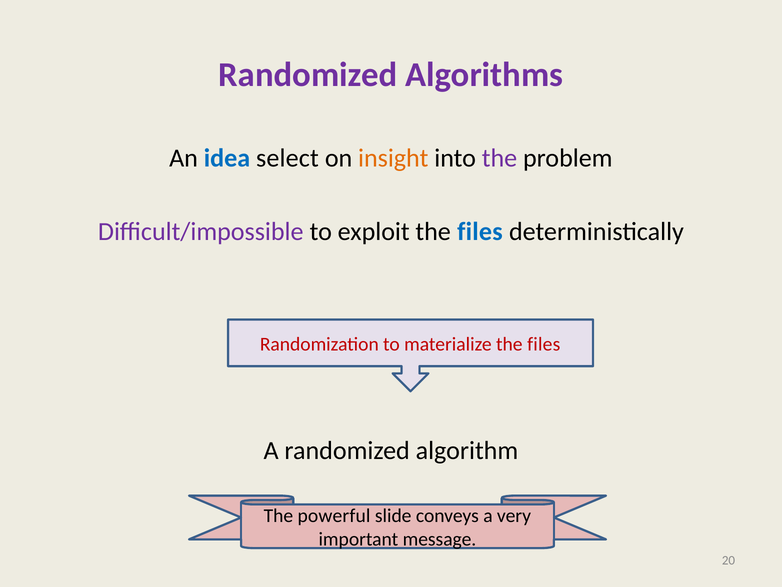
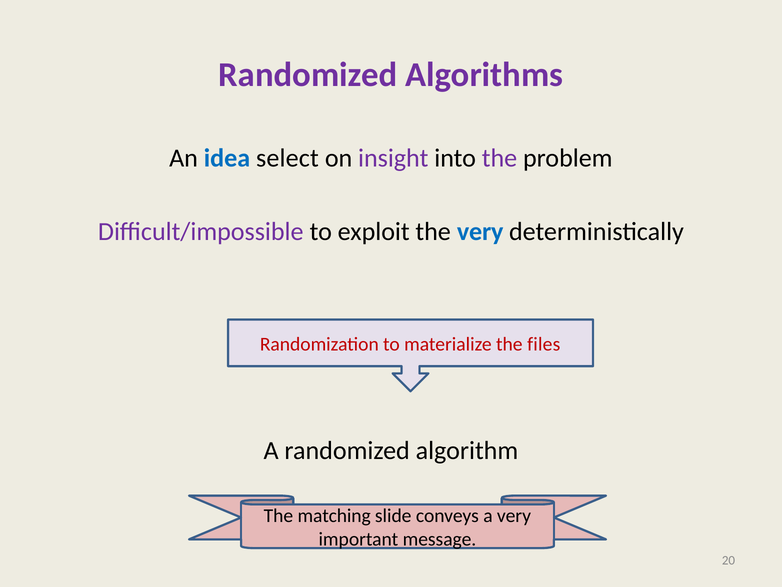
insight colour: orange -> purple
exploit the files: files -> very
powerful: powerful -> matching
